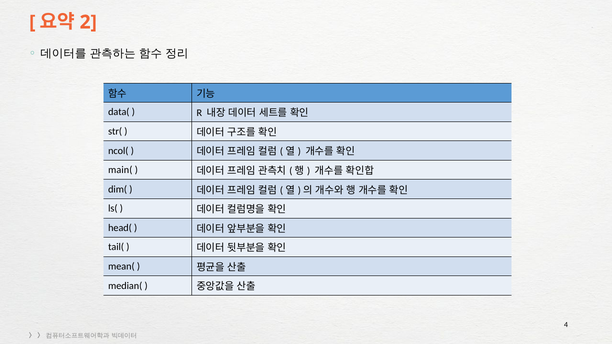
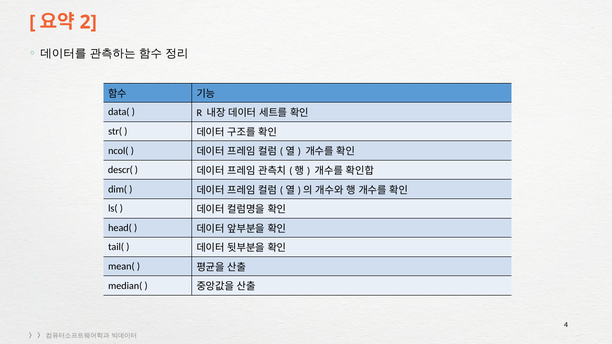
main(: main( -> descr(
